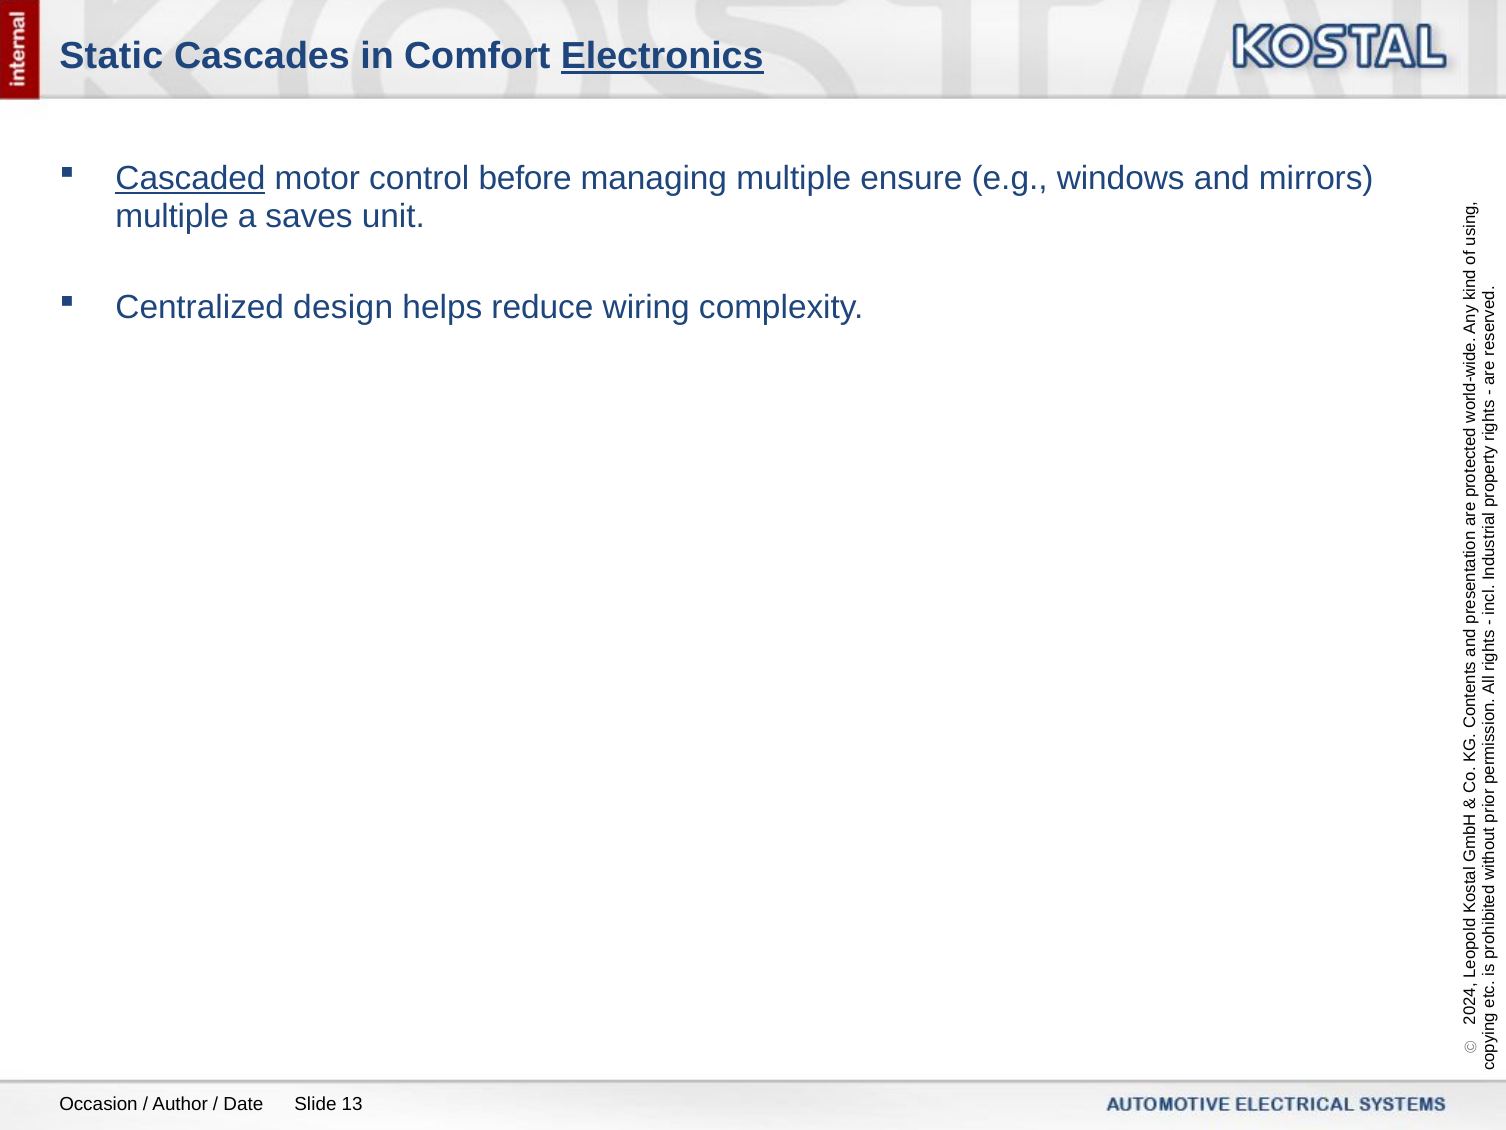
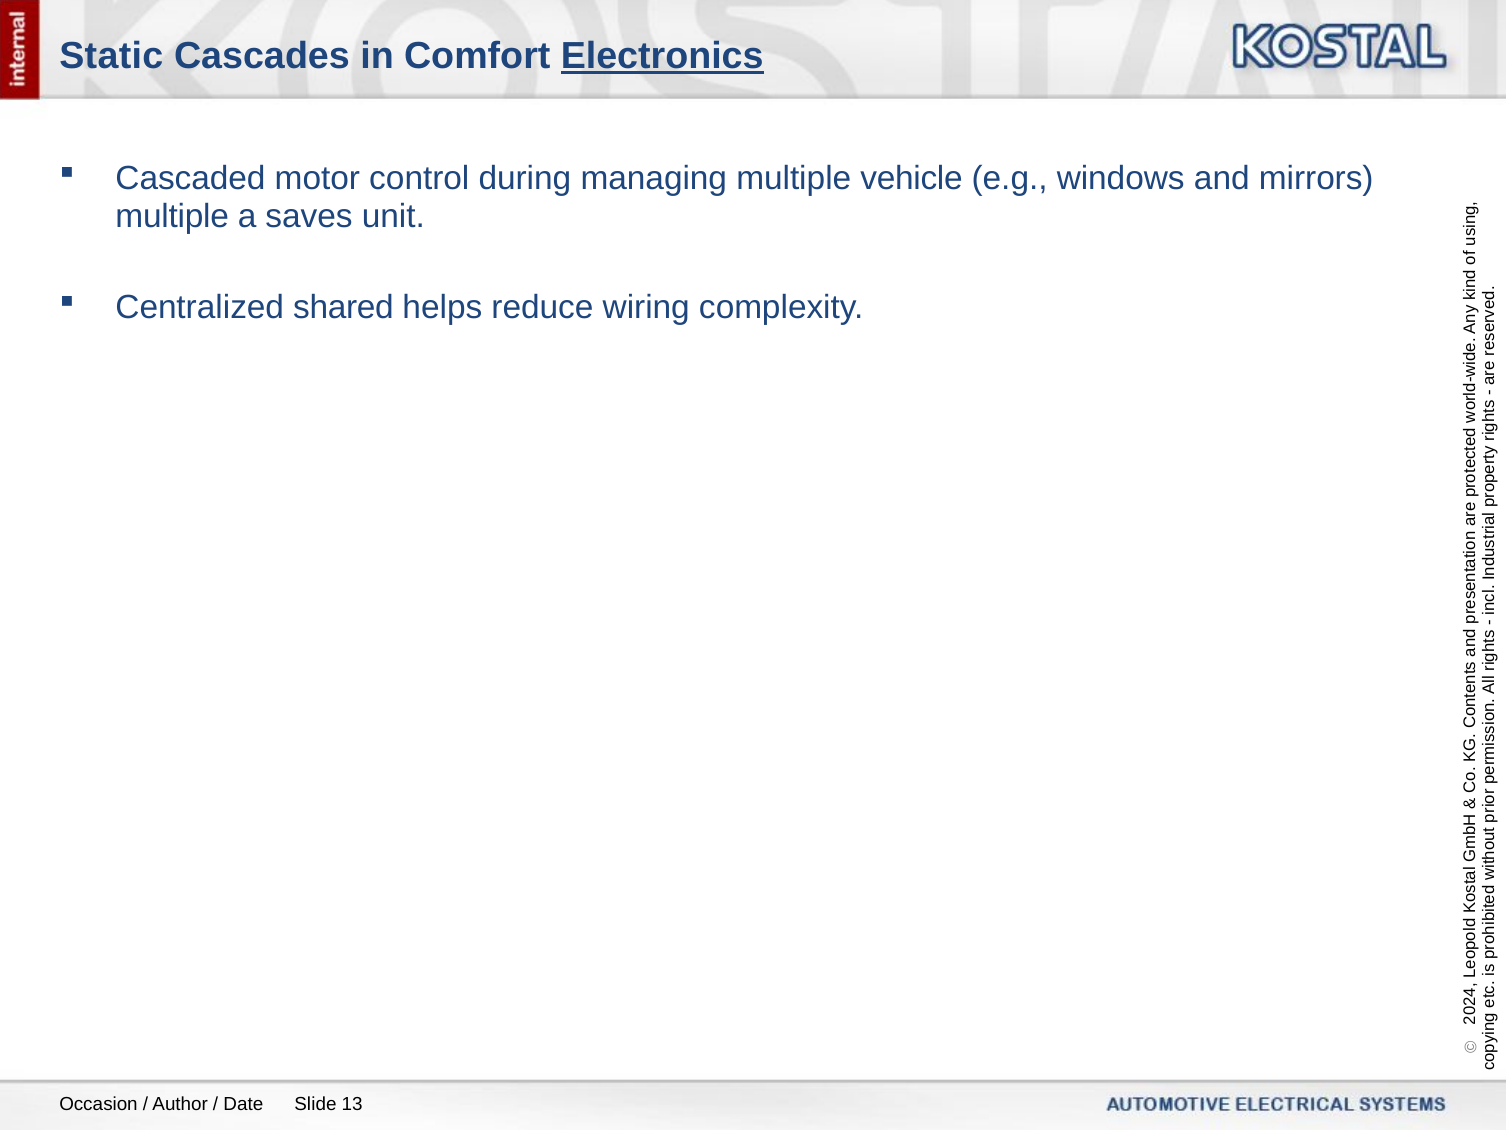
Cascaded underline: present -> none
before: before -> during
ensure: ensure -> vehicle
design: design -> shared
